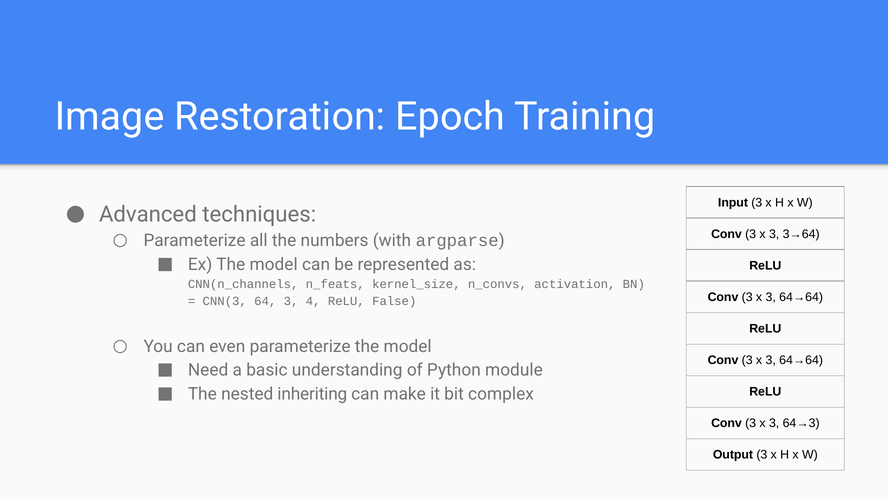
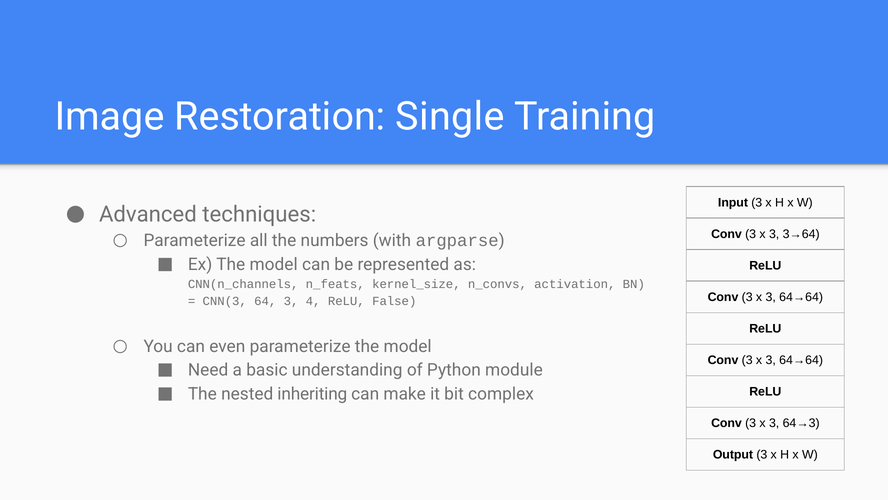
Epoch: Epoch -> Single
